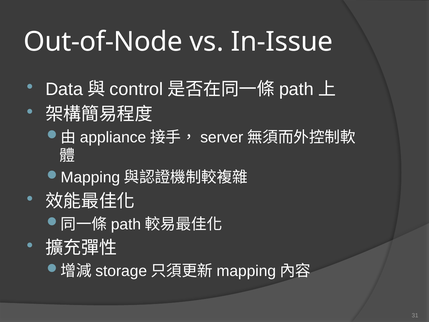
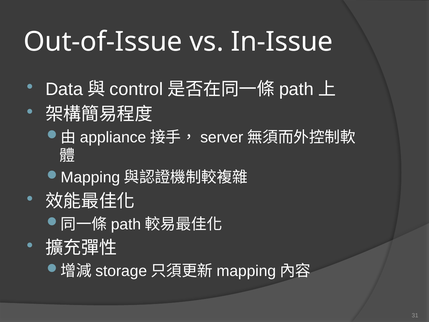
Out-of-Node: Out-of-Node -> Out-of-Issue
